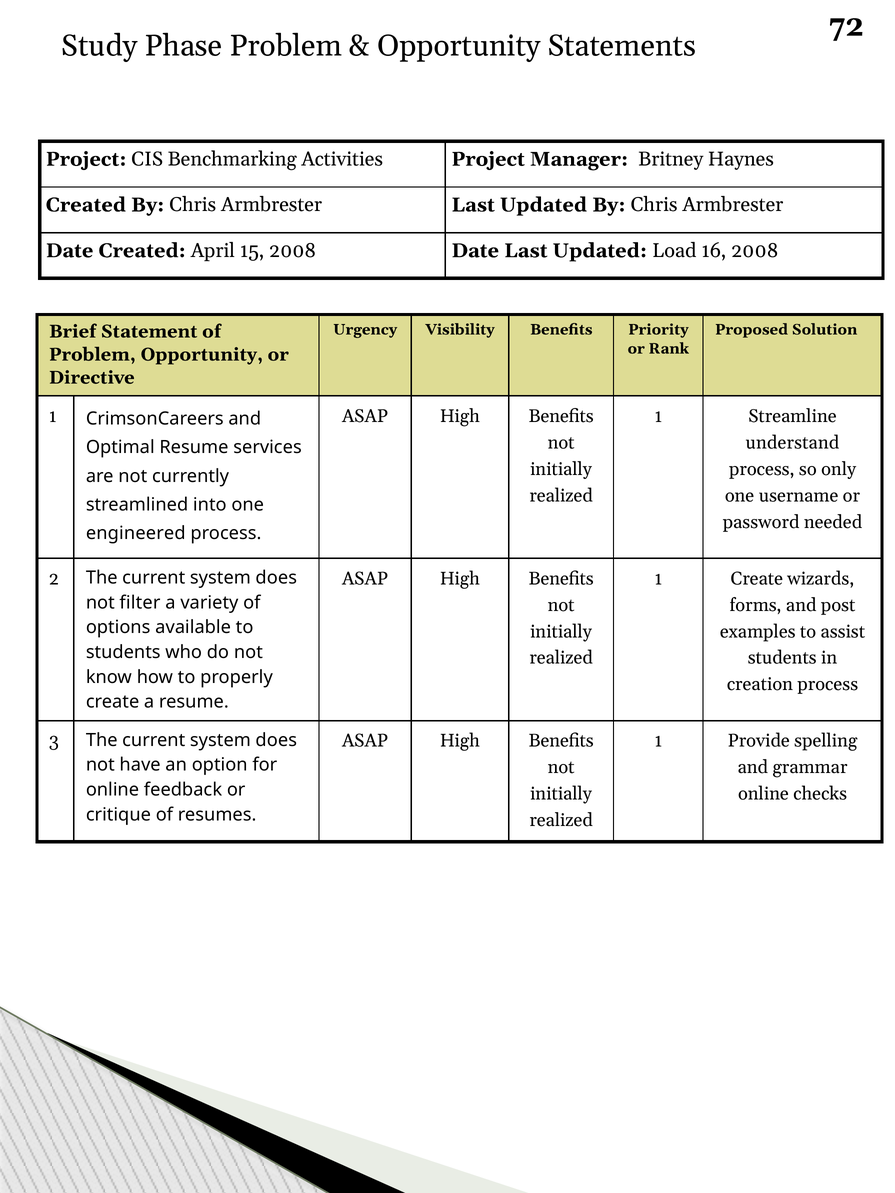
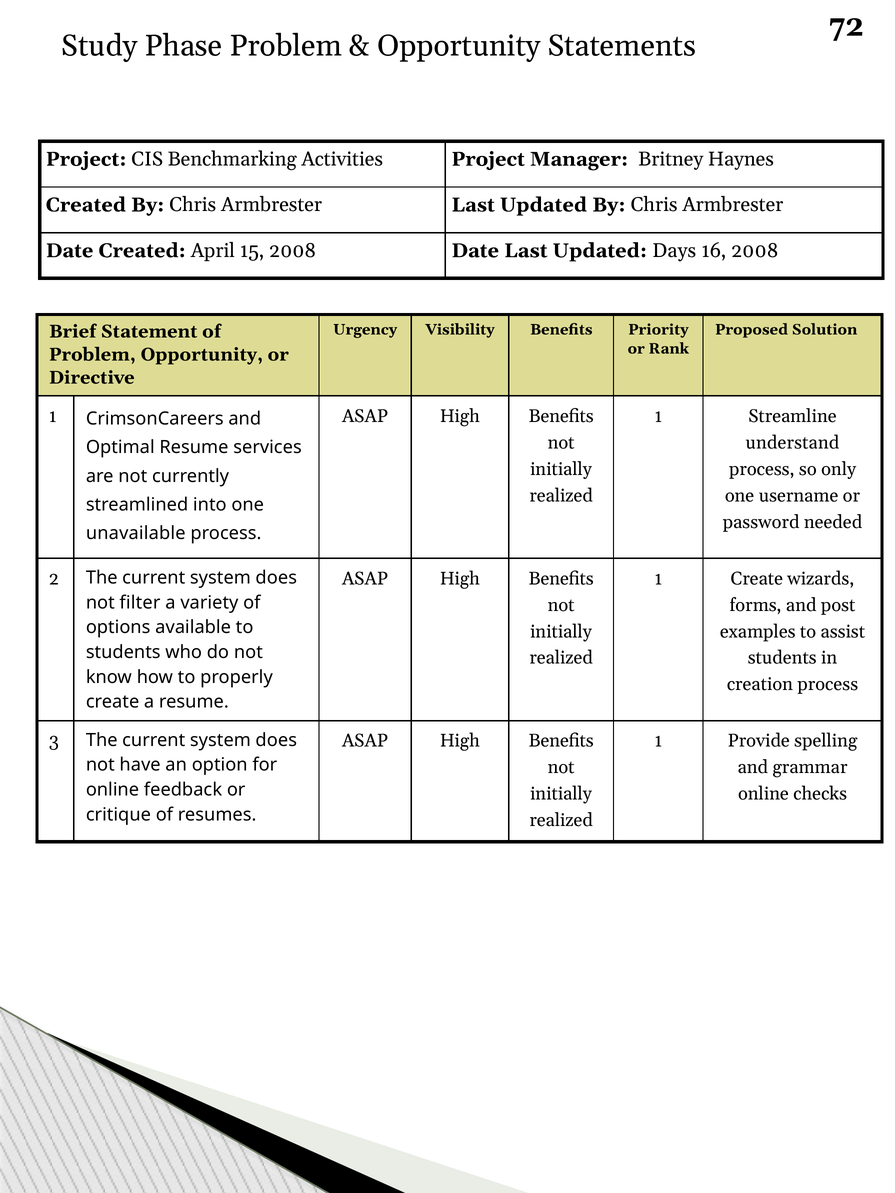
Load: Load -> Days
engineered: engineered -> unavailable
